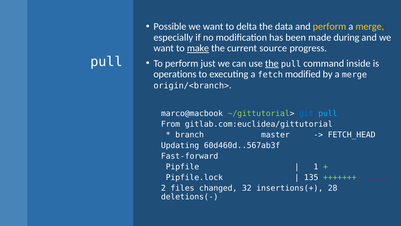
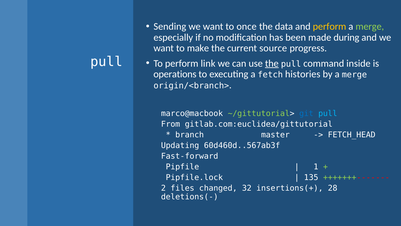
Possible: Possible -> Sending
delta: delta -> once
merge at (370, 27) colour: yellow -> light green
make underline: present -> none
just: just -> link
modified: modified -> histories
